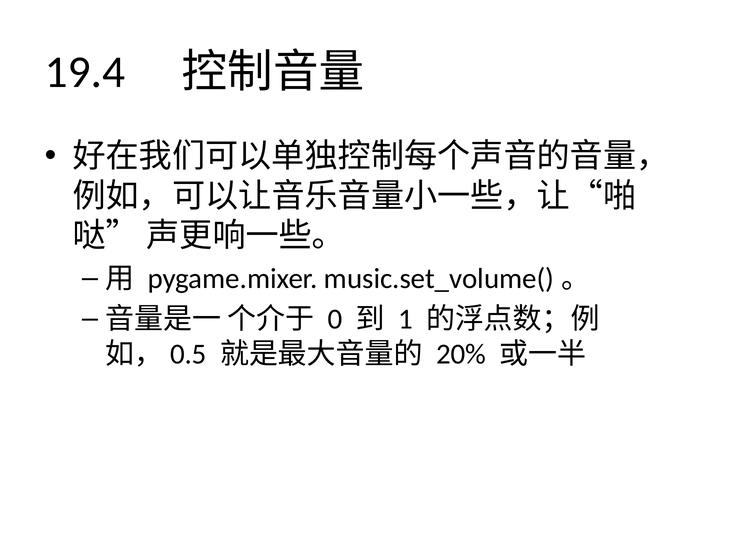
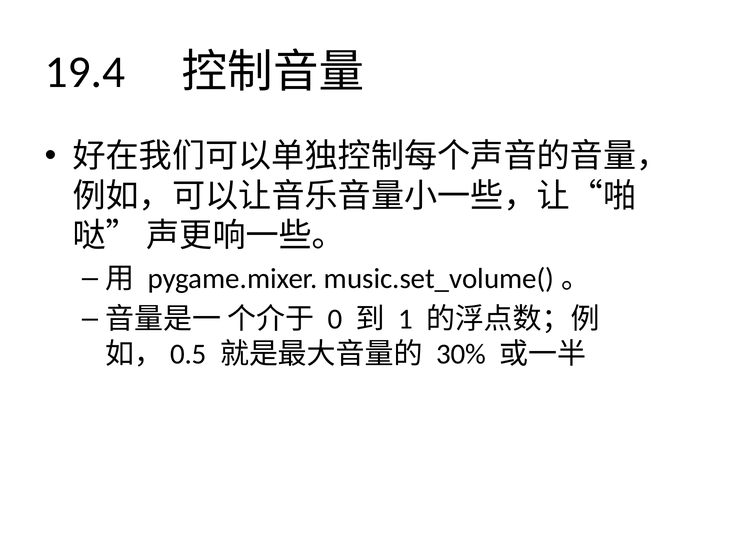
20%: 20% -> 30%
